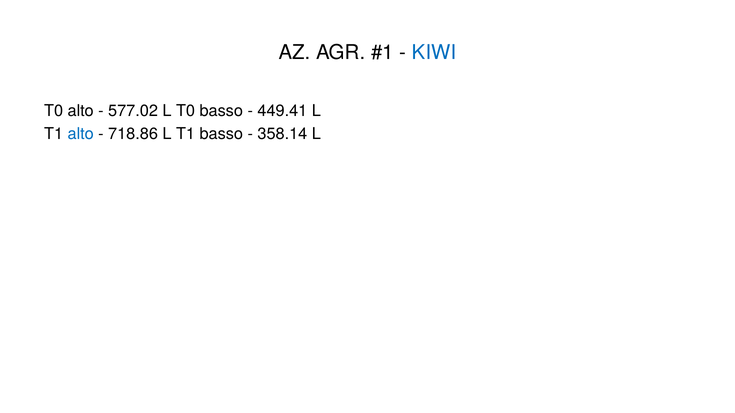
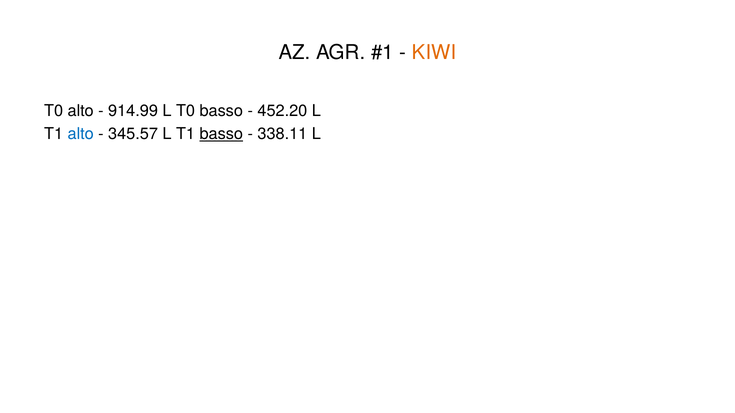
KIWI colour: blue -> orange
577.02: 577.02 -> 914.99
449.41: 449.41 -> 452.20
718.86: 718.86 -> 345.57
basso at (221, 134) underline: none -> present
358.14: 358.14 -> 338.11
